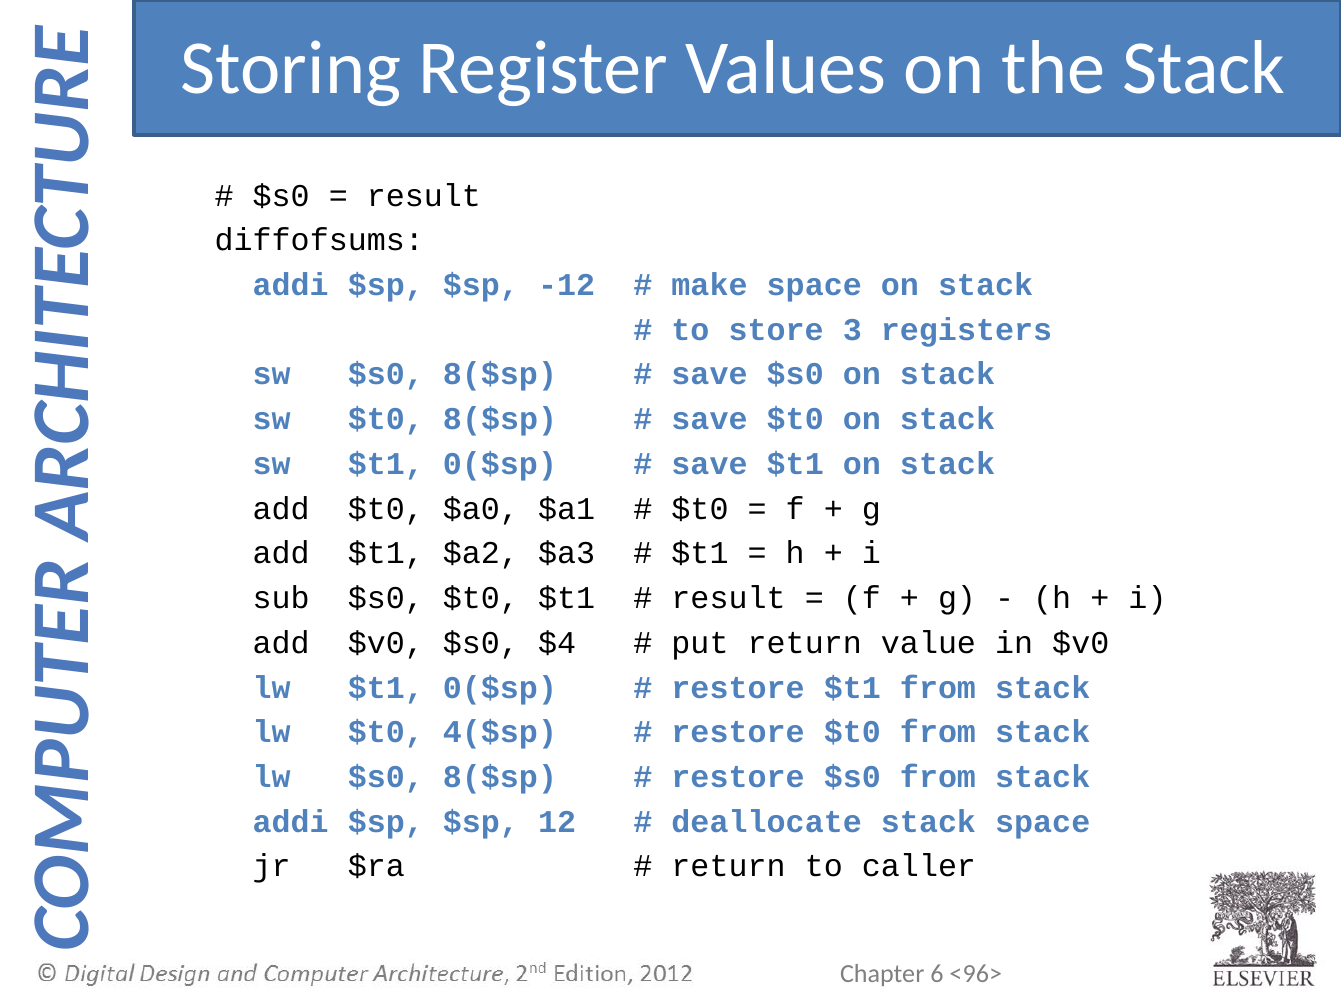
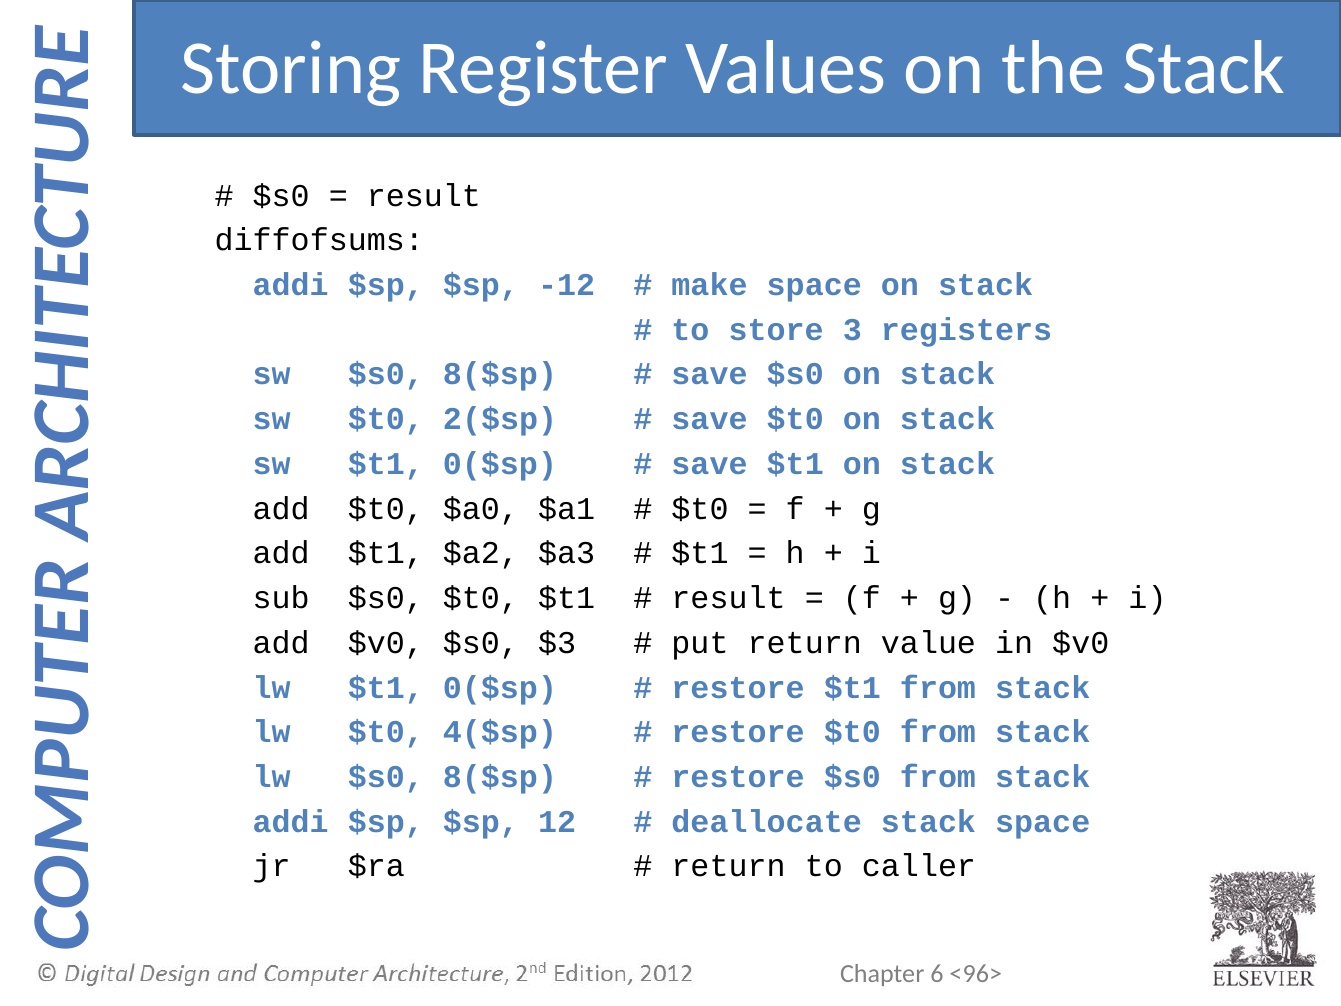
$t0 8($sp: 8($sp -> 2($sp
$4: $4 -> $3
